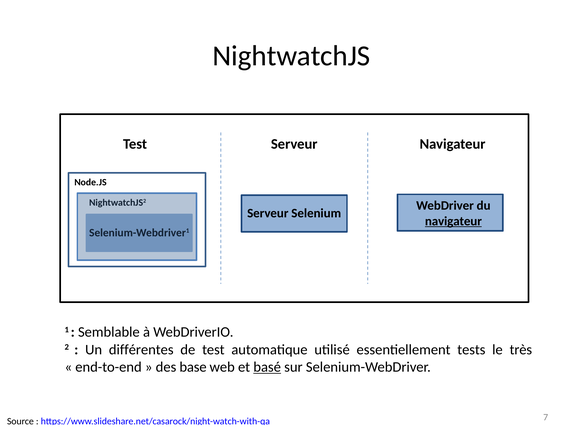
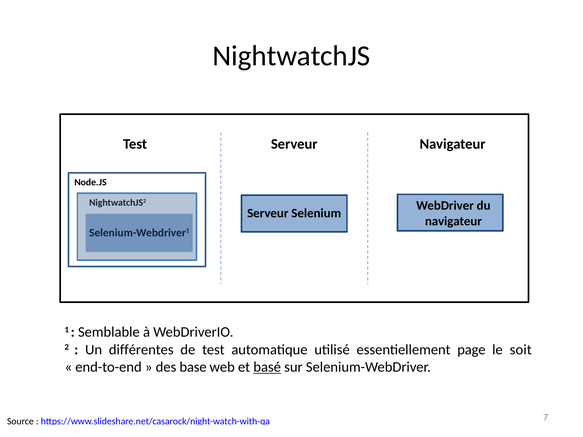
navigateur at (453, 221) underline: present -> none
tests: tests -> page
très: très -> soit
